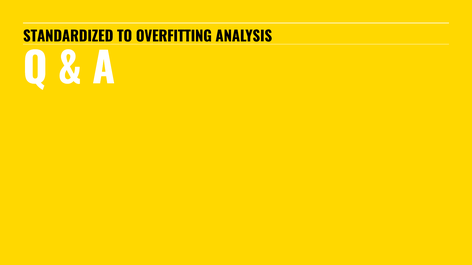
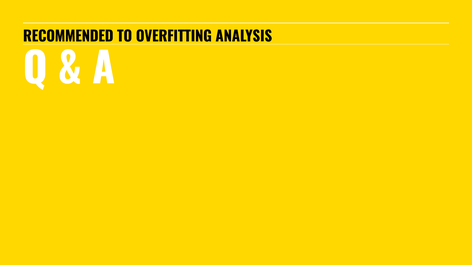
STANDARDIZED: STANDARDIZED -> RECOMMENDED
